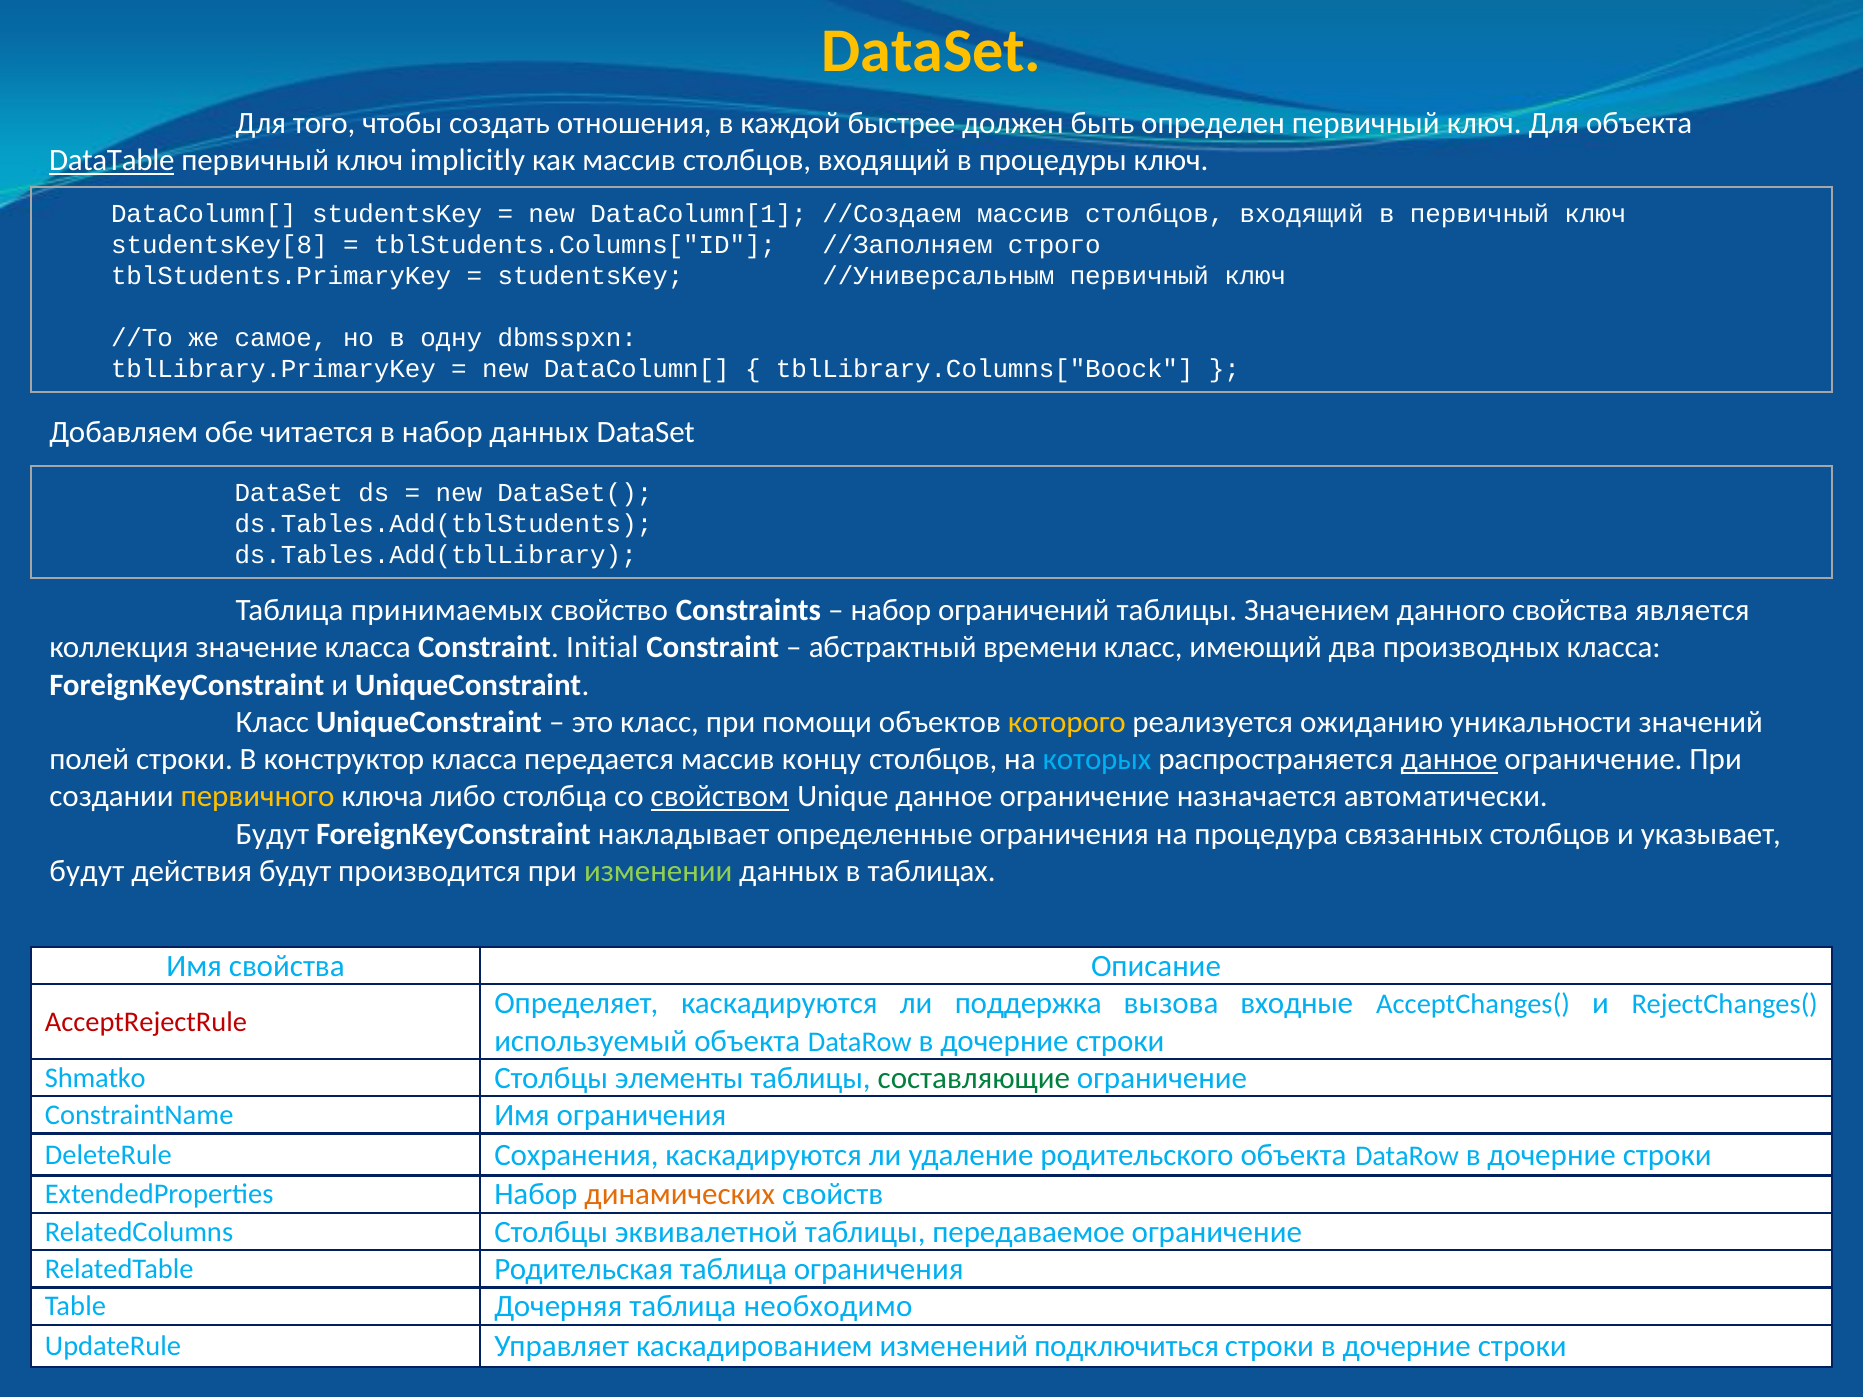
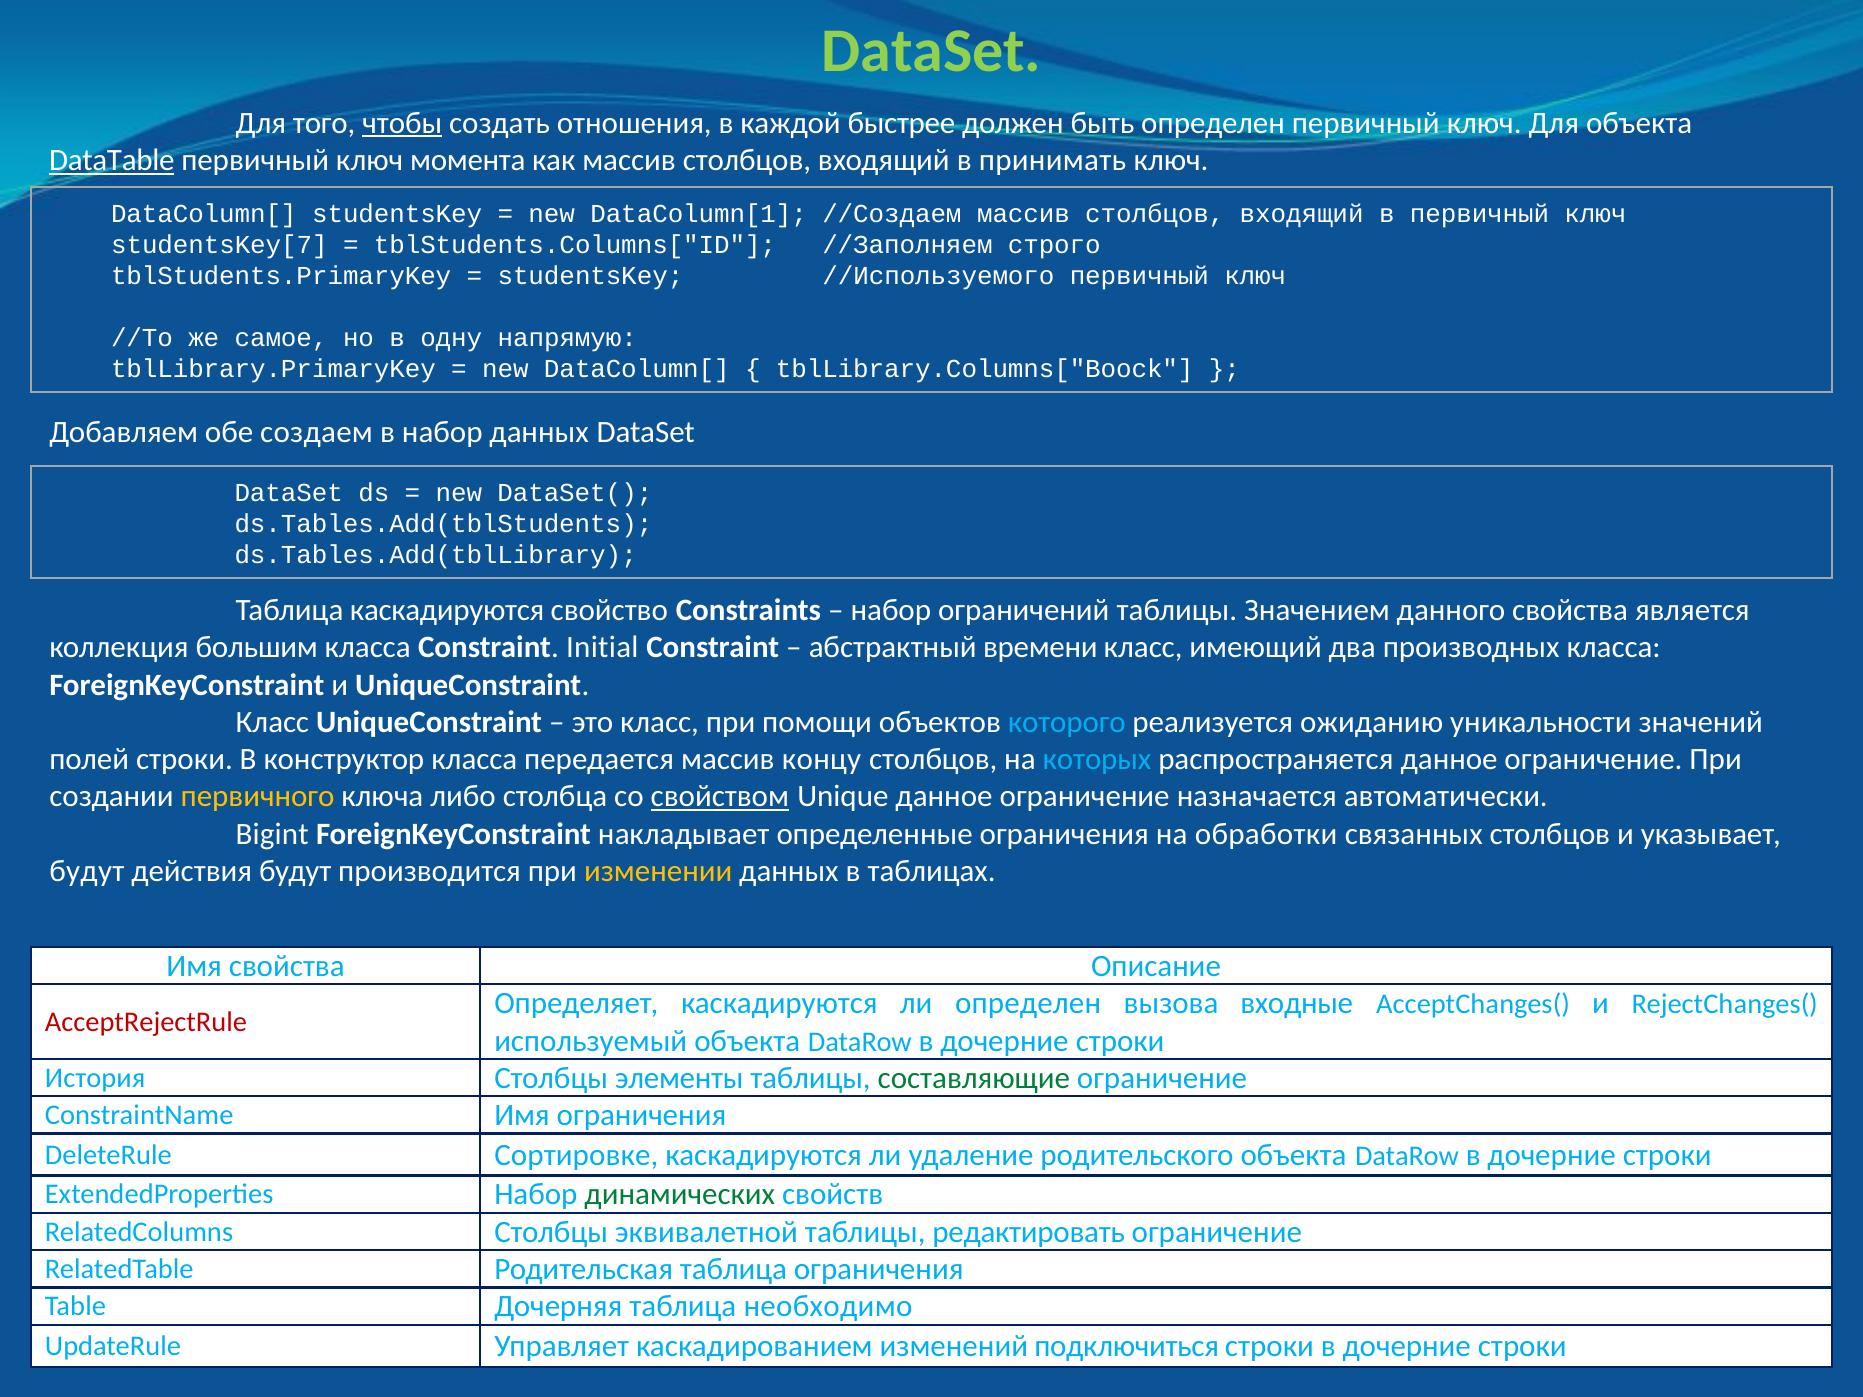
DataSet at (932, 51) colour: yellow -> light green
чтобы underline: none -> present
implicitly: implicitly -> момента
процедуры: процедуры -> принимать
studentsKey[8: studentsKey[8 -> studentsKey[7
//Универсальным: //Универсальным -> //Используемого
dbmsspxn: dbmsspxn -> напрямую
читается: читается -> создаем
Таблица принимаемых: принимаемых -> каскадируются
значение: значение -> большим
которого colour: yellow -> light blue
данное at (1449, 759) underline: present -> none
Будут at (272, 834): Будут -> Bigint
процедура: процедура -> обработки
изменении colour: light green -> yellow
ли поддержка: поддержка -> определен
Shmatko: Shmatko -> История
Сохранения: Сохранения -> Сортировке
динамических colour: orange -> green
передаваемое: передаваемое -> редактировать
